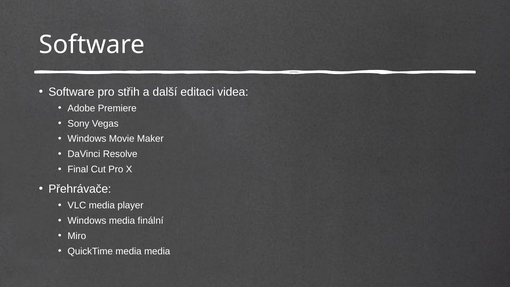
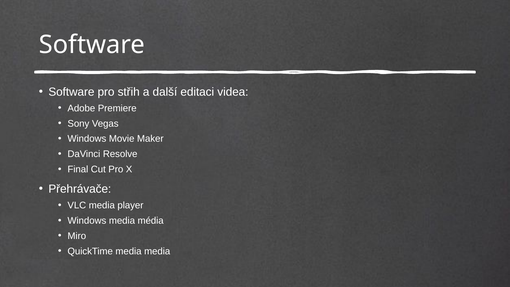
finální: finální -> média
